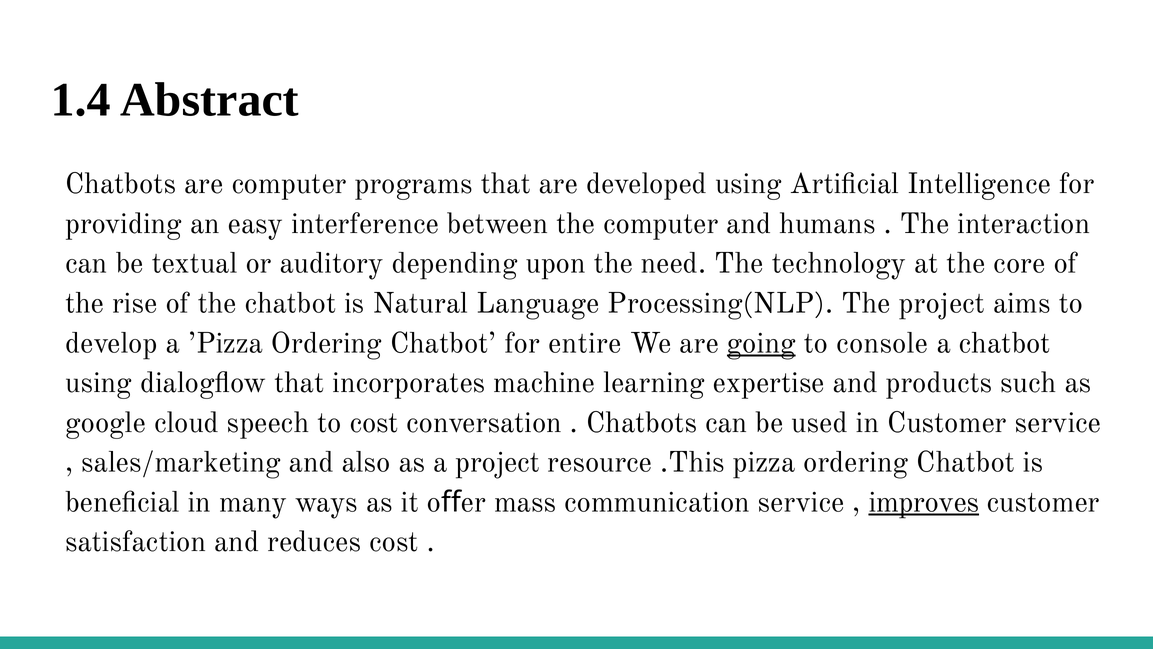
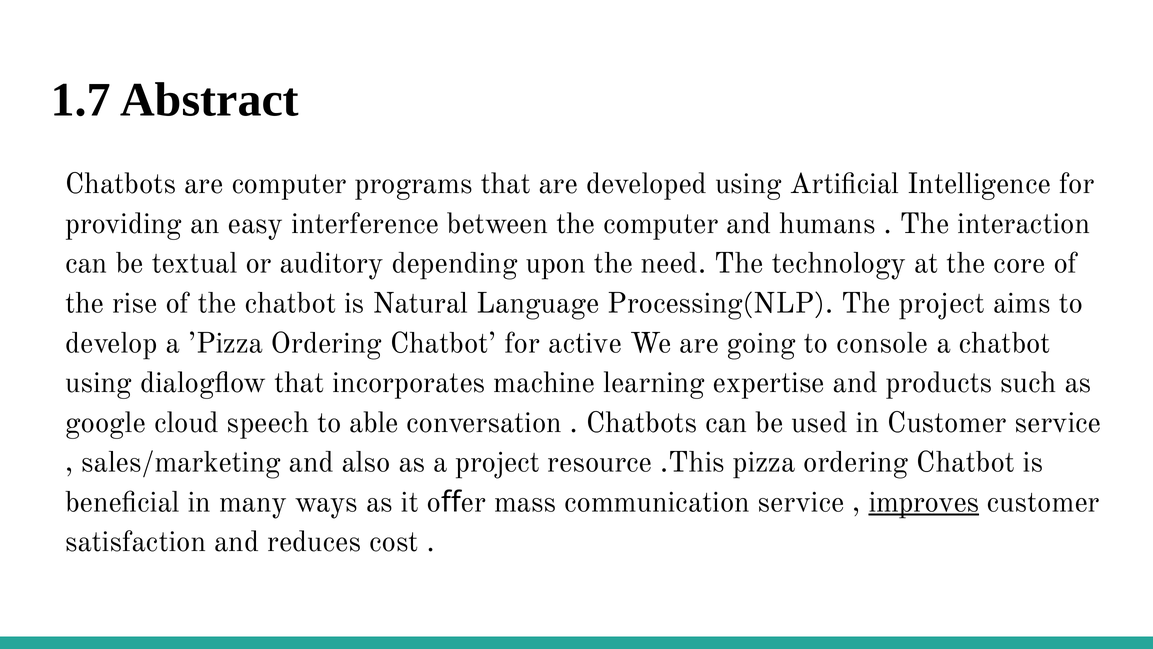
1.4: 1.4 -> 1.7
entire: entire -> active
going underline: present -> none
to cost: cost -> able
